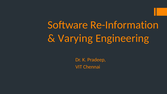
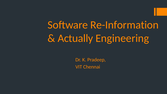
Varying: Varying -> Actually
